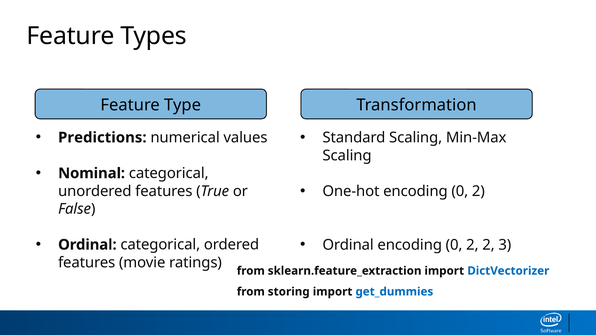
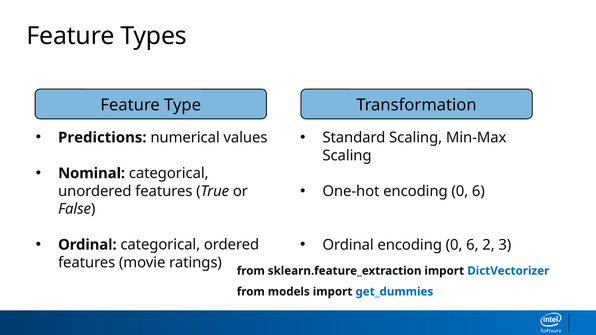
One-hot encoding 0 2: 2 -> 6
Ordinal encoding 0 2: 2 -> 6
storing: storing -> models
